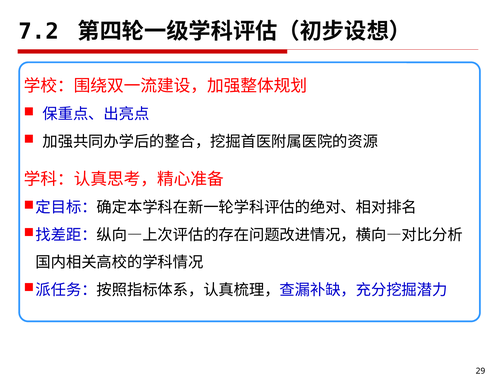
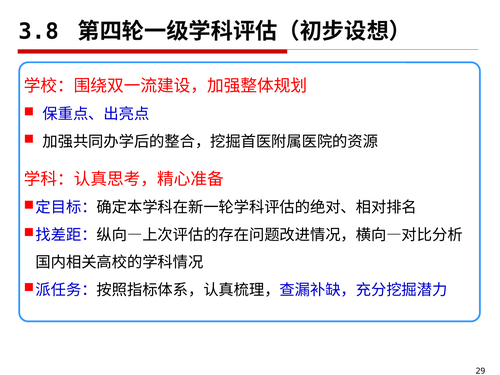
7.2: 7.2 -> 3.8
